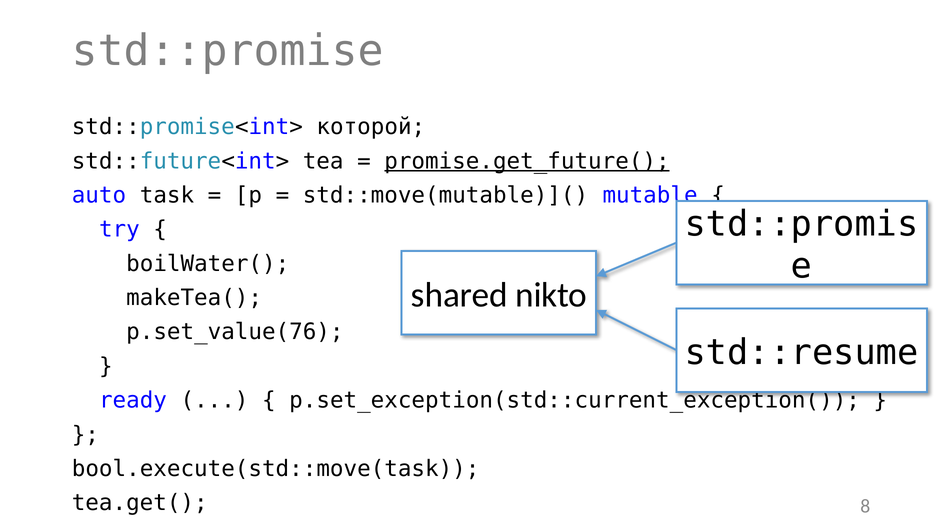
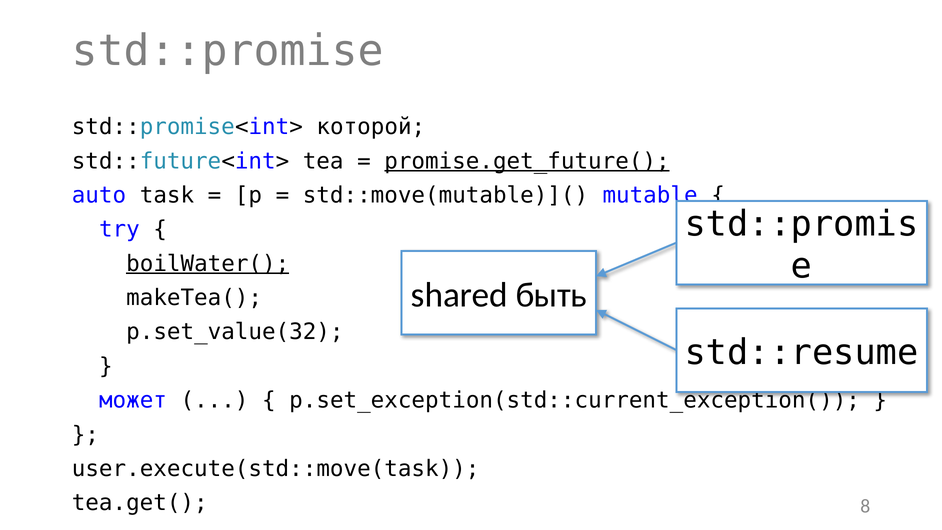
boilWater( underline: none -> present
nikto: nikto -> быть
p.set_value(76: p.set_value(76 -> p.set_value(32
ready: ready -> может
bool.execute(std::move(task: bool.execute(std::move(task -> user.execute(std::move(task
